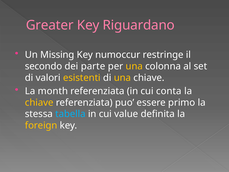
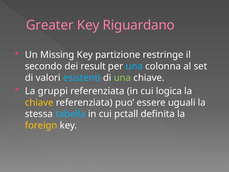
numoccur: numoccur -> partizione
parte: parte -> result
una at (134, 66) colour: yellow -> light blue
esistenti colour: yellow -> light blue
una at (122, 78) colour: yellow -> light green
month: month -> gruppi
conta: conta -> logica
primo: primo -> uguali
value: value -> pctall
